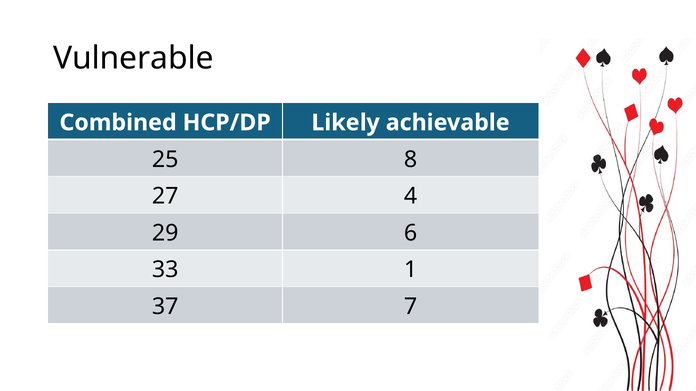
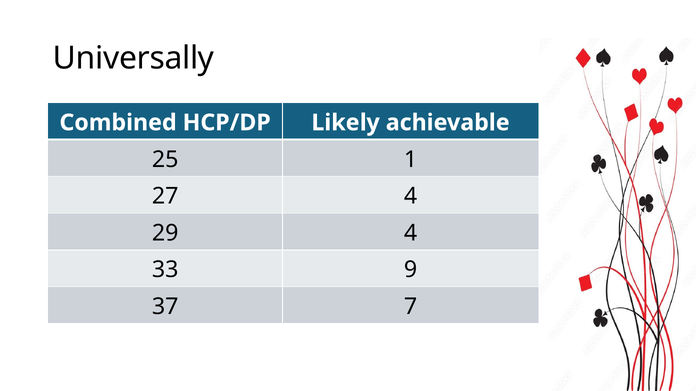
Vulnerable: Vulnerable -> Universally
8: 8 -> 1
29 6: 6 -> 4
1: 1 -> 9
